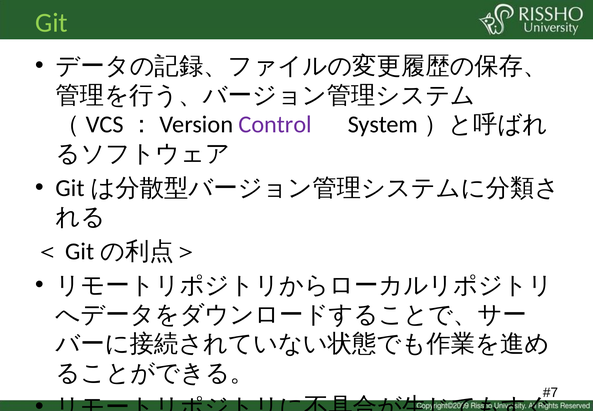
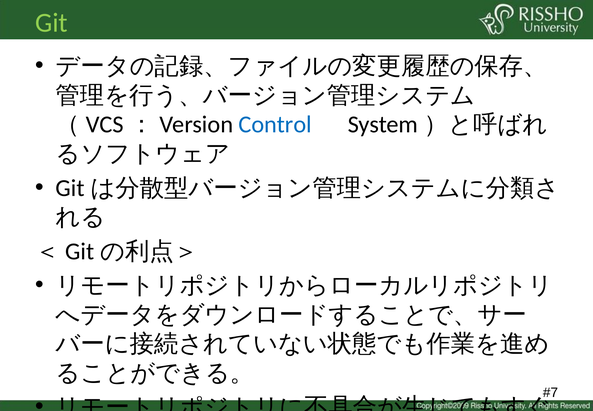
Control colour: purple -> blue
